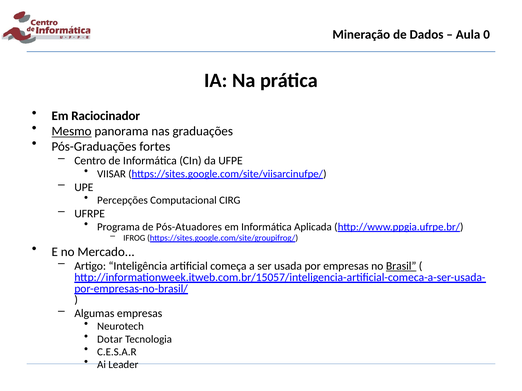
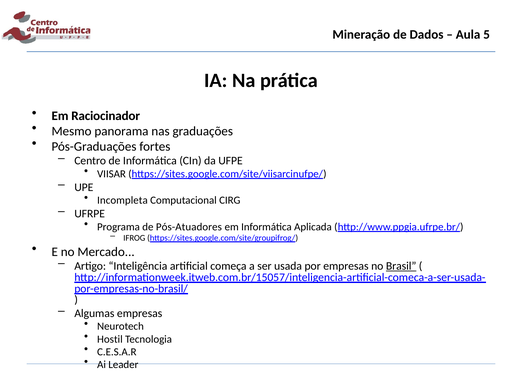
0: 0 -> 5
Mesmo underline: present -> none
Percepções: Percepções -> Incompleta
Dotar: Dotar -> Hostil
